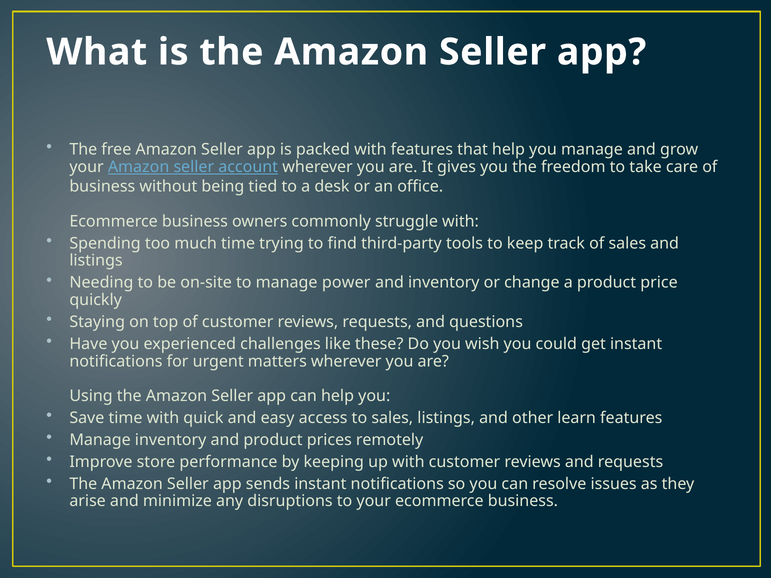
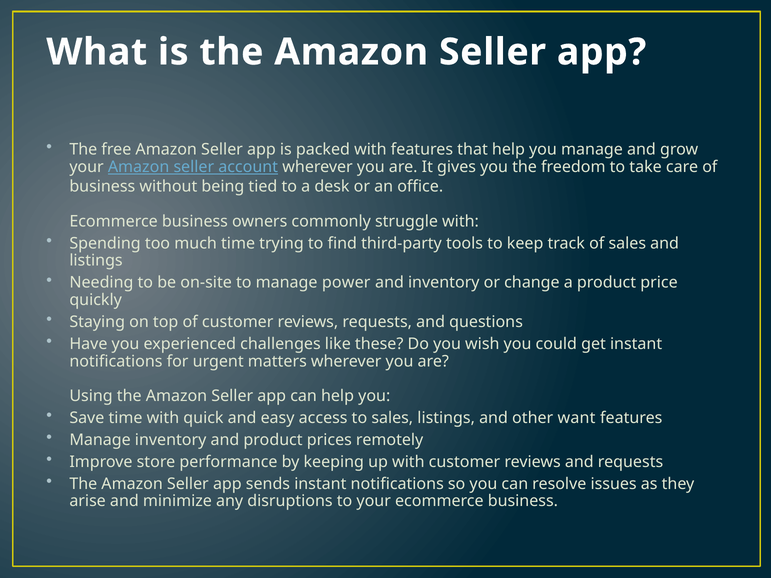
learn: learn -> want
